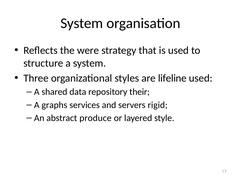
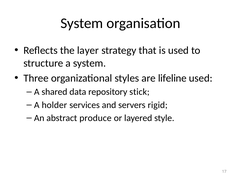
were: were -> layer
their: their -> stick
graphs: graphs -> holder
